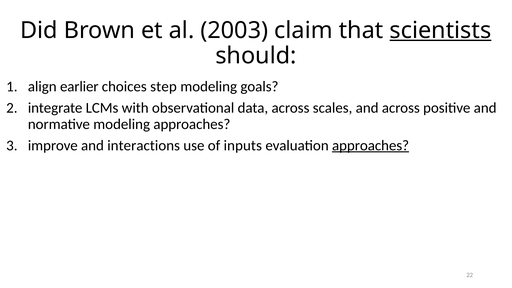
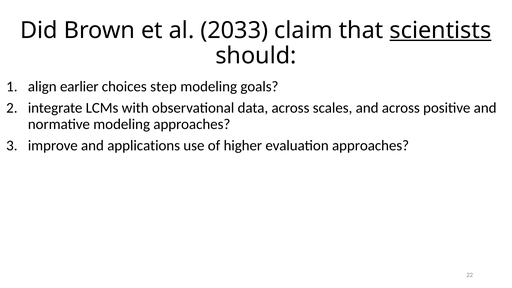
2003: 2003 -> 2033
interactions: interactions -> applications
inputs: inputs -> higher
approaches at (371, 146) underline: present -> none
